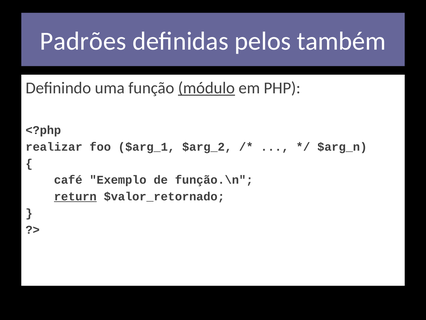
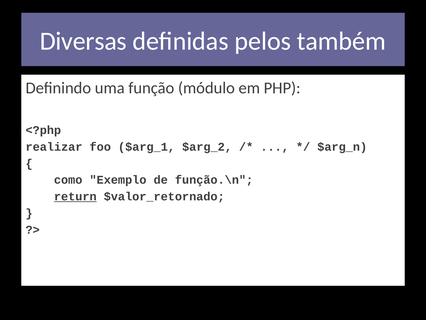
Padrões: Padrões -> Diversas
módulo underline: present -> none
café: café -> como
